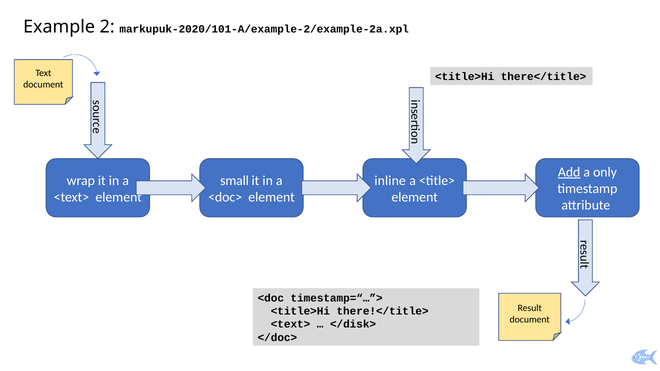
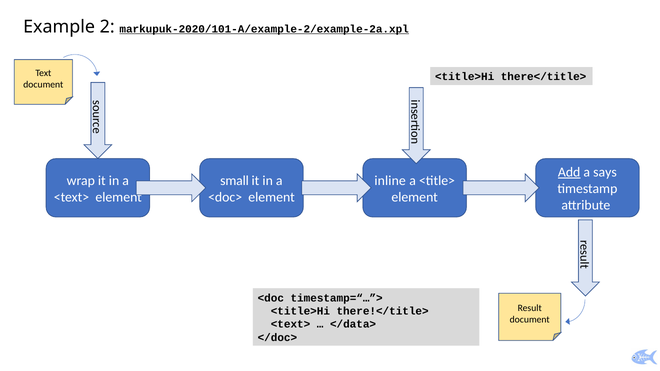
markupuk-2020/101-A/example-2/example-2a.xpl underline: none -> present
only: only -> says
</disk>: </disk> -> </data>
